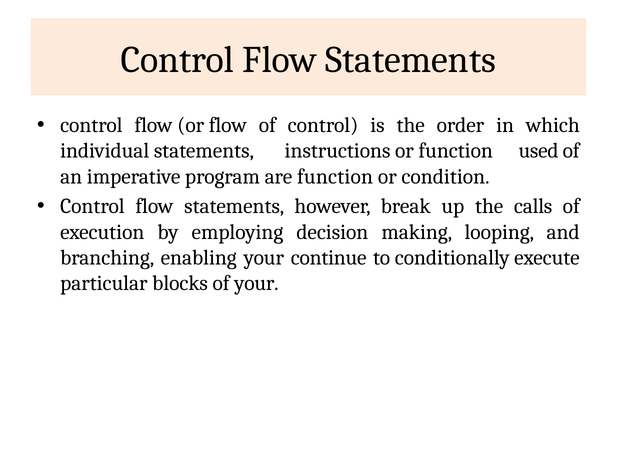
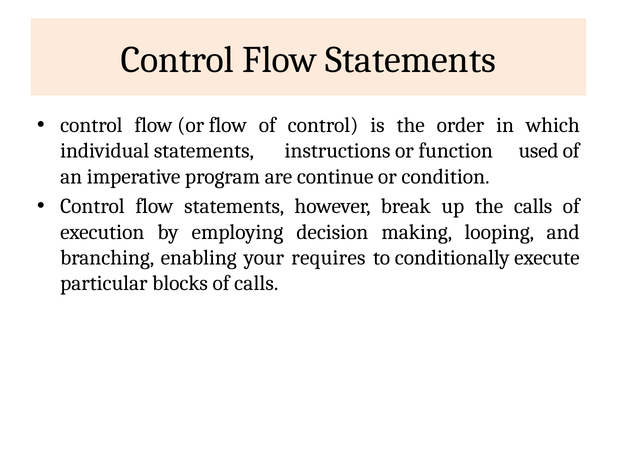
are function: function -> continue
continue: continue -> requires
of your: your -> calls
